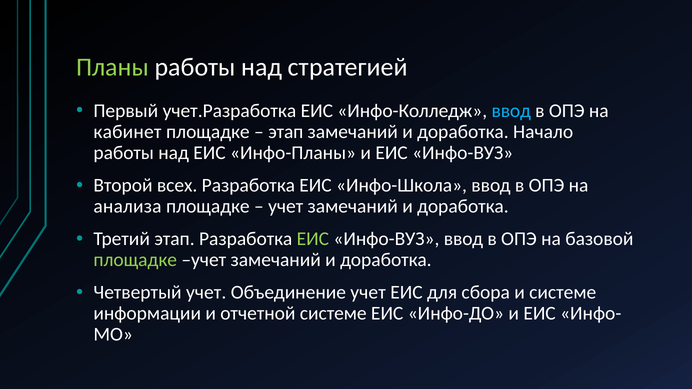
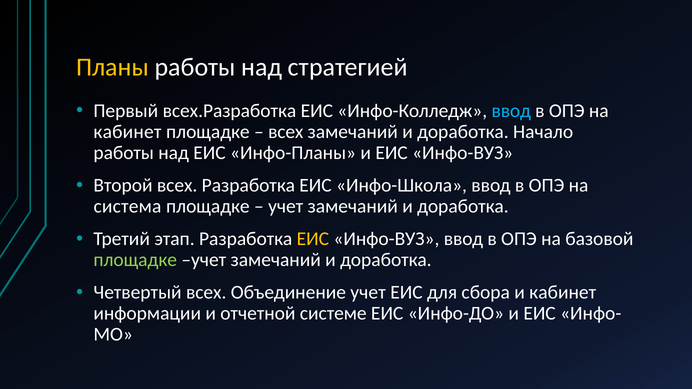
Планы colour: light green -> yellow
учет.Разработка: учет.Разработка -> всех.Разработка
этап at (286, 132): этап -> всех
анализа: анализа -> система
ЕИС at (313, 239) colour: light green -> yellow
Четвертый учет: учет -> всех
и системе: системе -> кабинет
